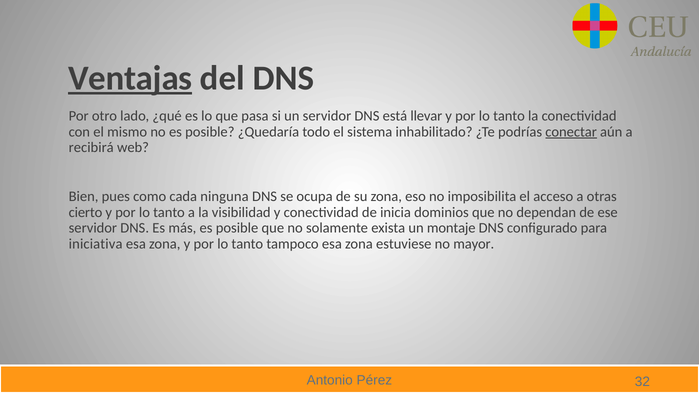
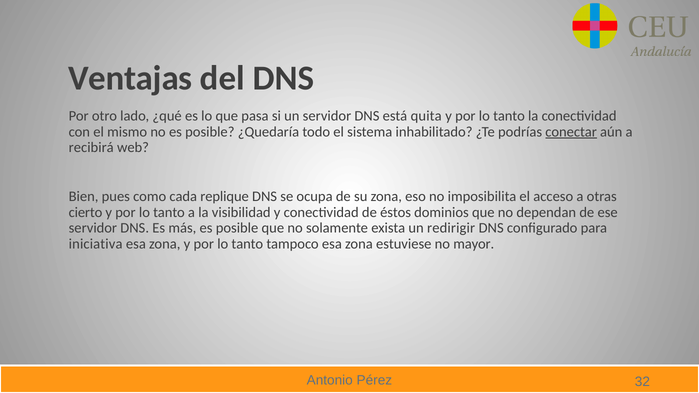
Ventajas underline: present -> none
llevar: llevar -> quita
ninguna: ninguna -> replique
inicia: inicia -> éstos
montaje: montaje -> redirigir
